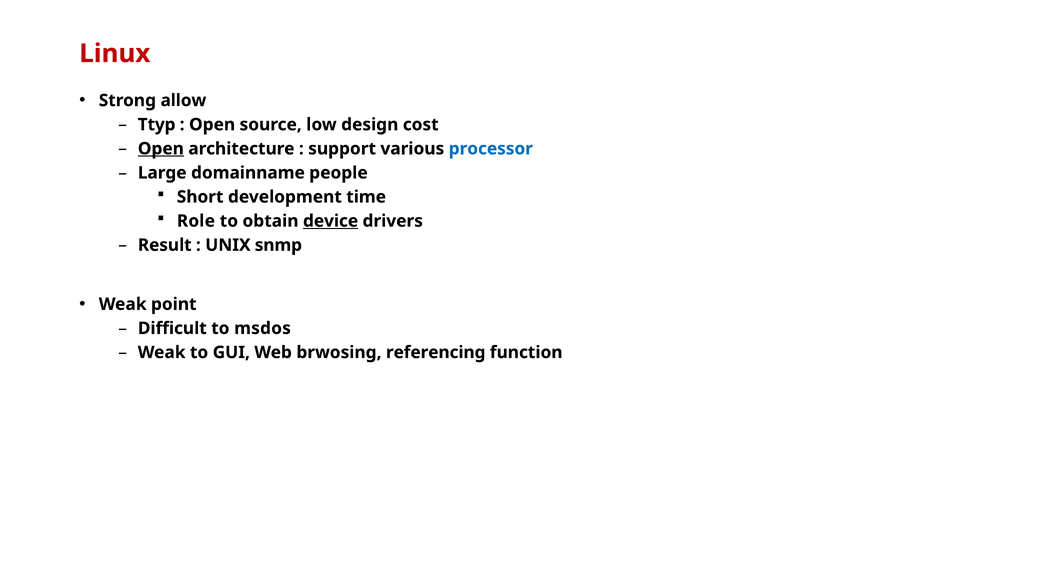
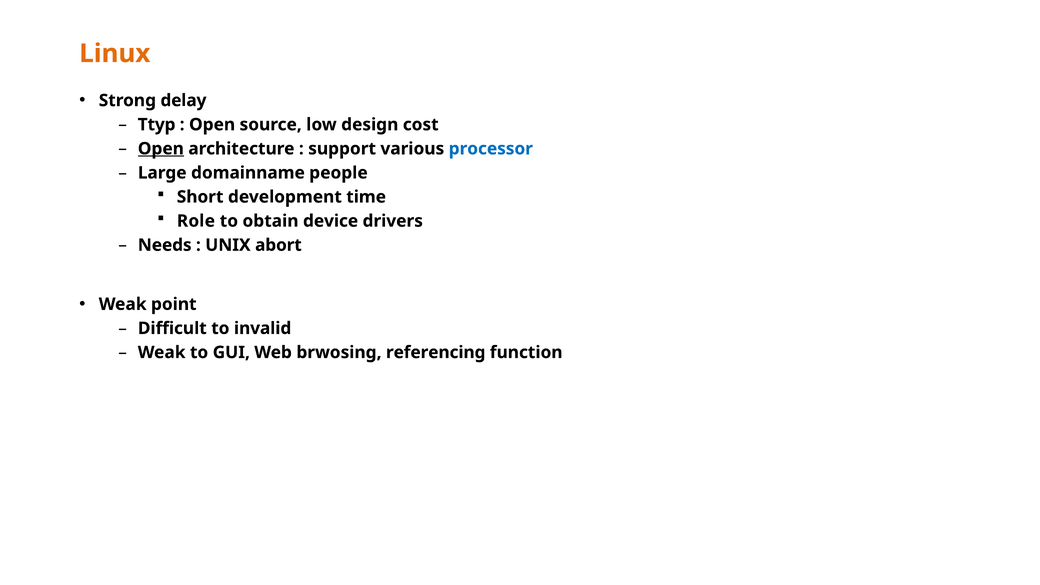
Linux colour: red -> orange
allow: allow -> delay
device underline: present -> none
Result: Result -> Needs
snmp: snmp -> abort
msdos: msdos -> invalid
